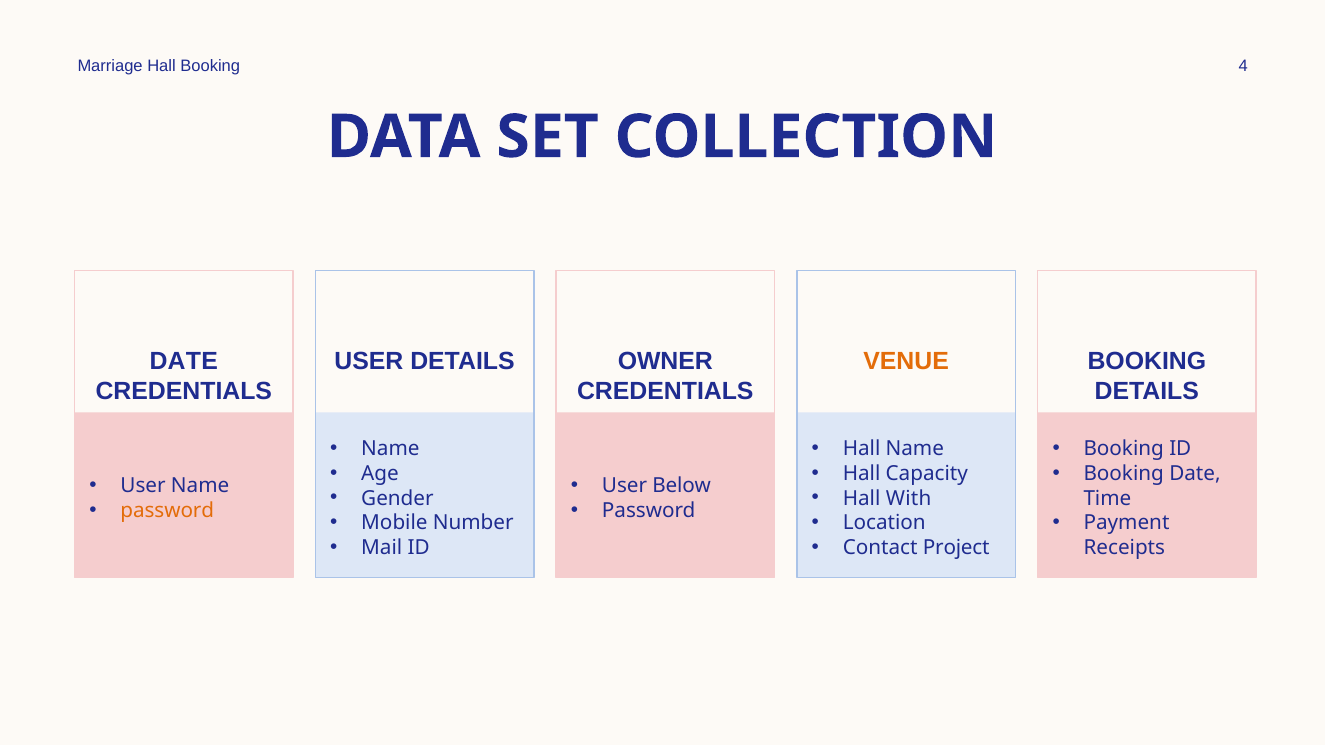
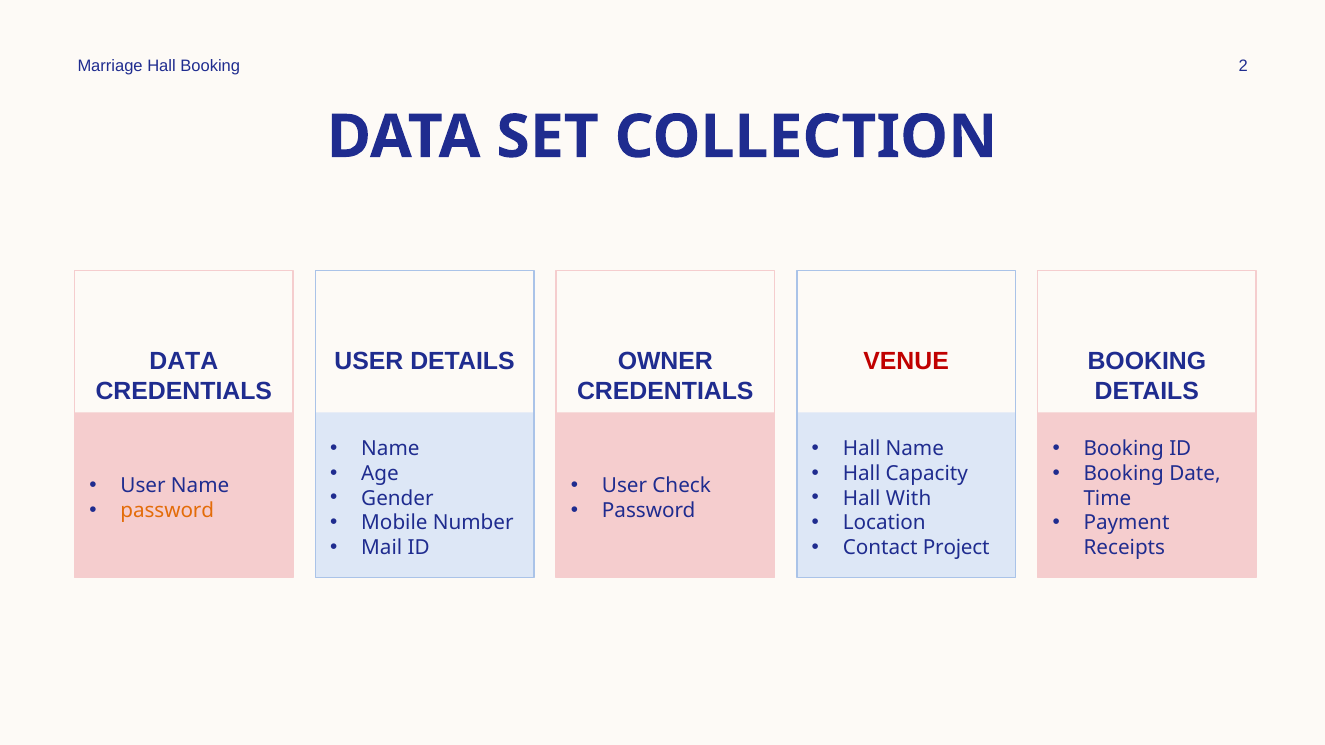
4: 4 -> 2
DATE at (184, 362): DATE -> DATA
VENUE colour: orange -> red
Below: Below -> Check
